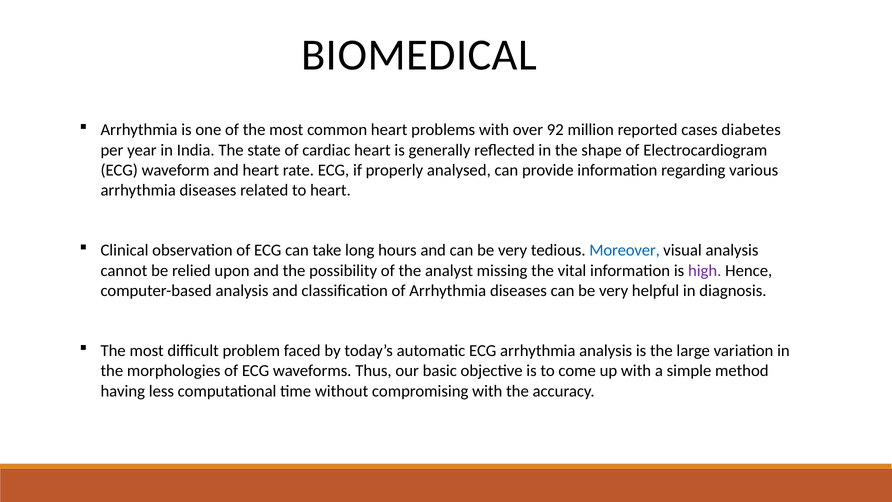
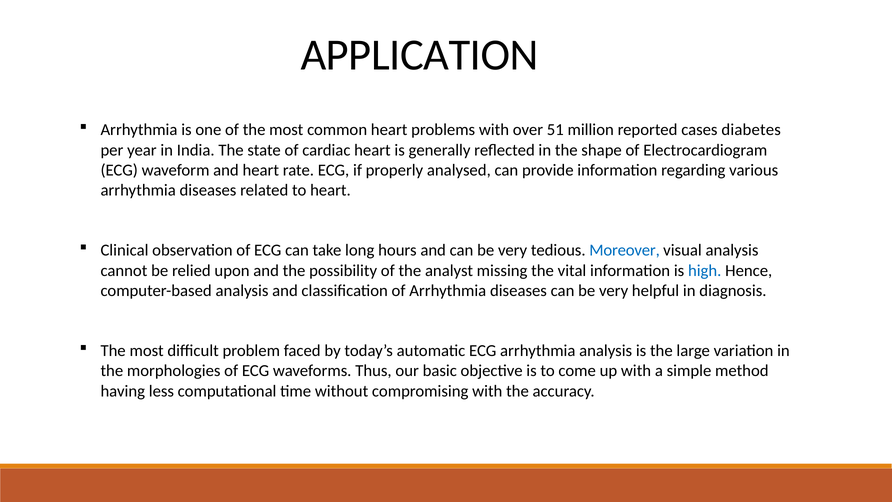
BIOMEDICAL: BIOMEDICAL -> APPLICATION
92: 92 -> 51
high colour: purple -> blue
